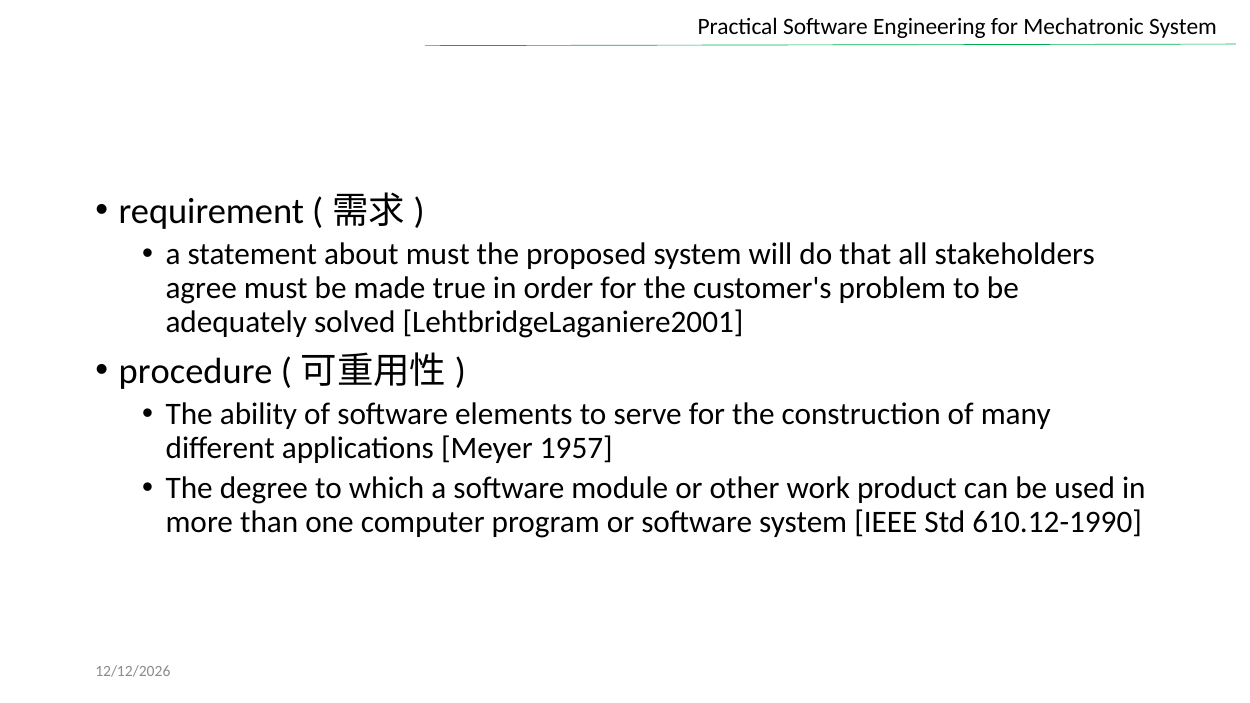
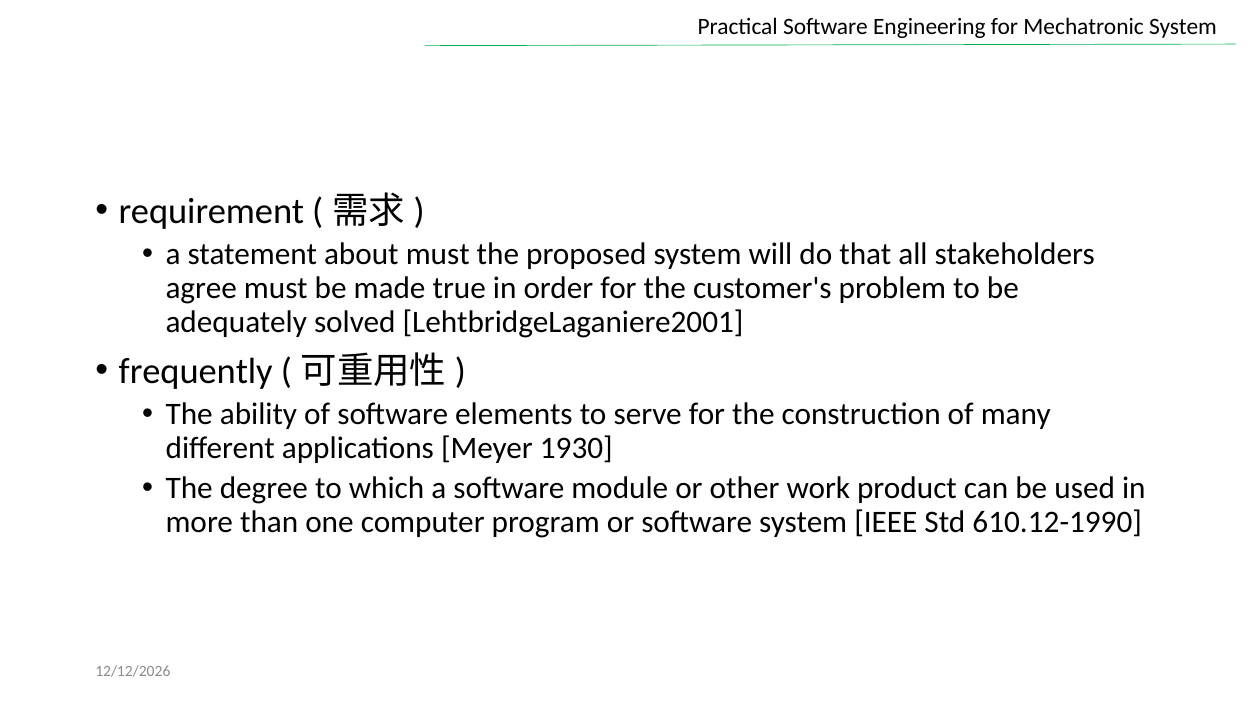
procedure: procedure -> frequently
1957: 1957 -> 1930
